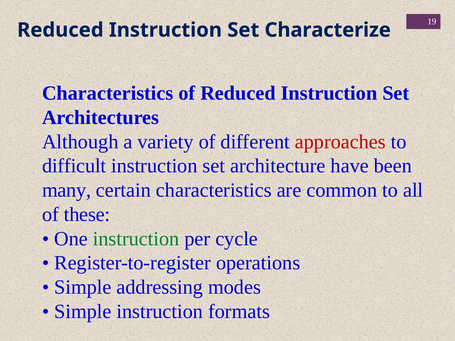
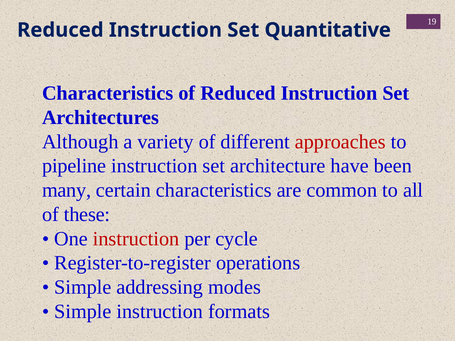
Characterize: Characterize -> Quantitative
difficult: difficult -> pipeline
instruction at (136, 239) colour: green -> red
